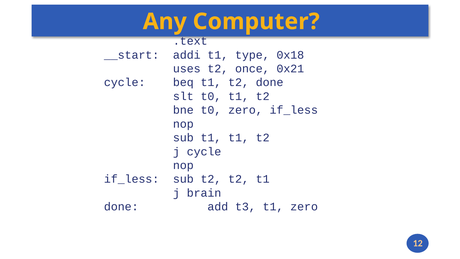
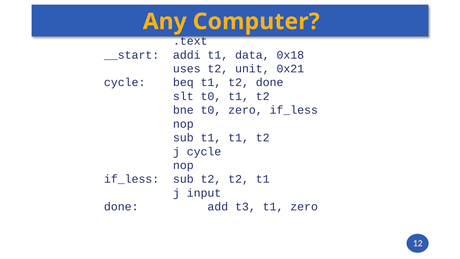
type: type -> data
once: once -> unit
brain: brain -> input
